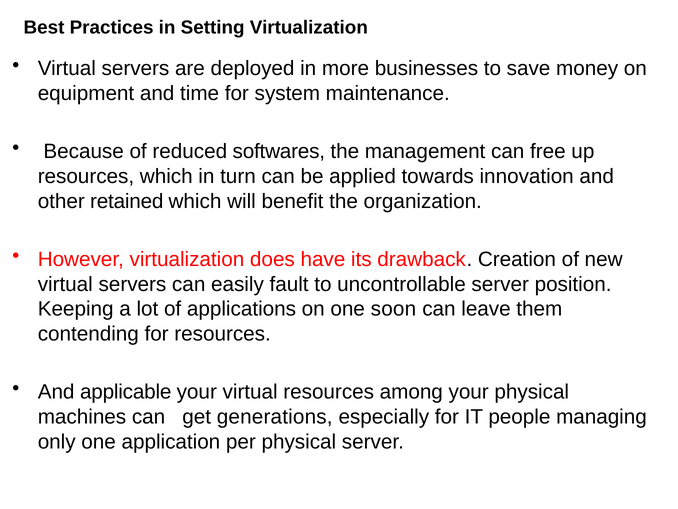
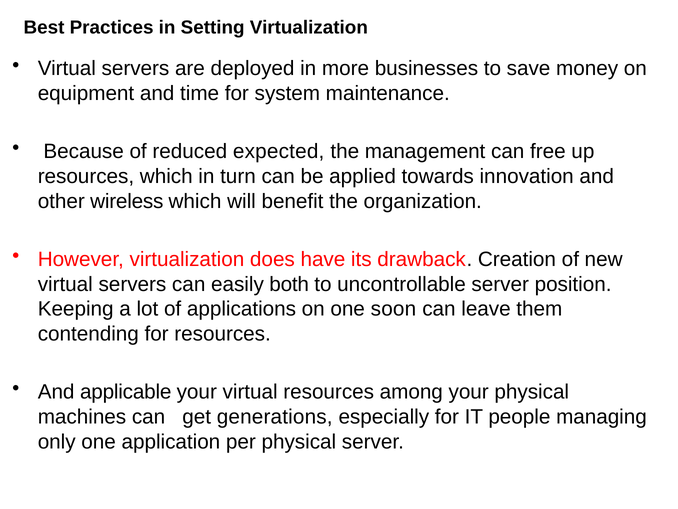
softwares: softwares -> expected
retained: retained -> wireless
fault: fault -> both
